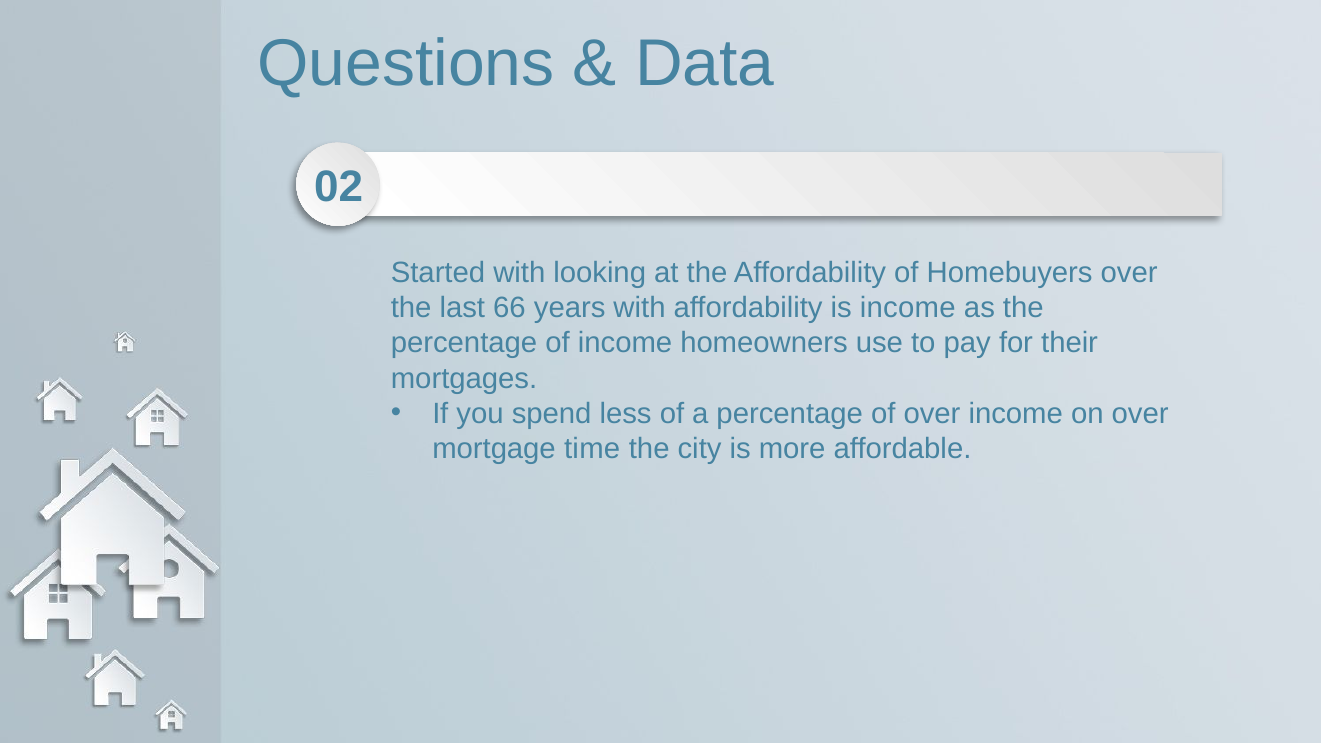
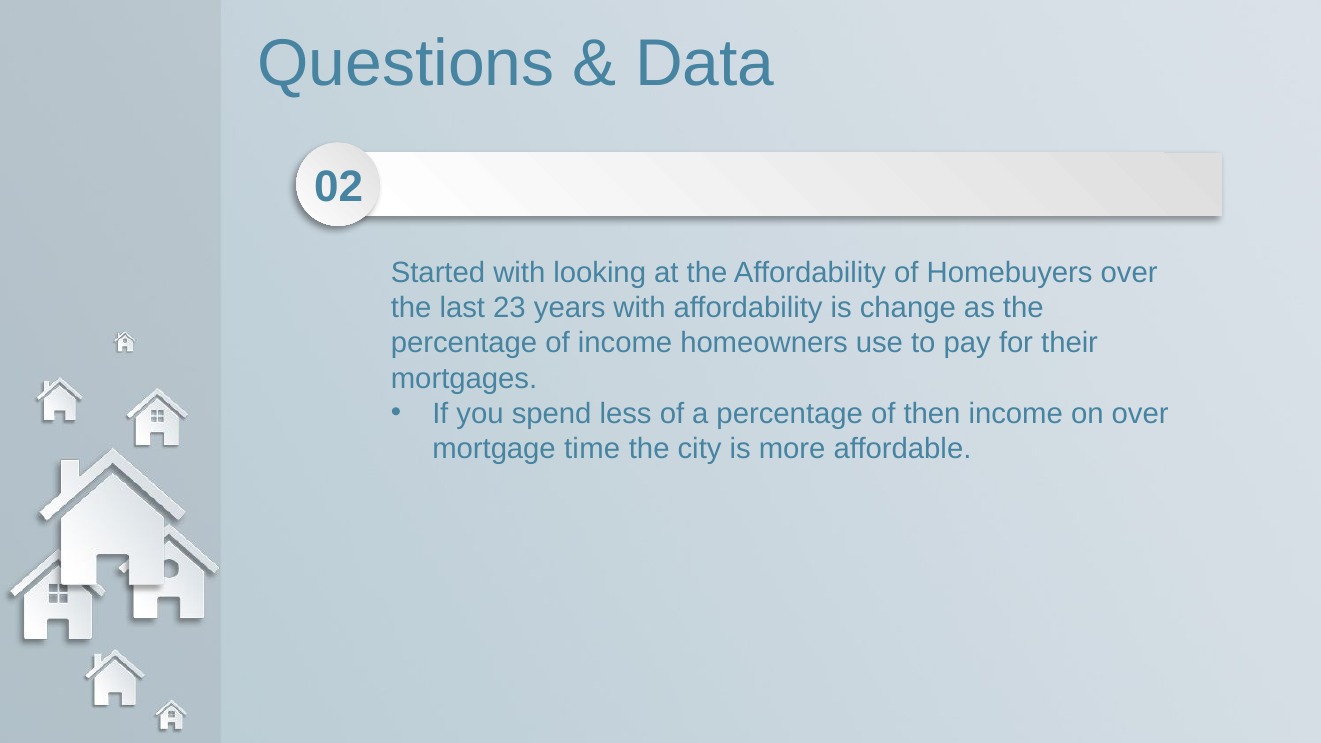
66: 66 -> 23
is income: income -> change
of over: over -> then
